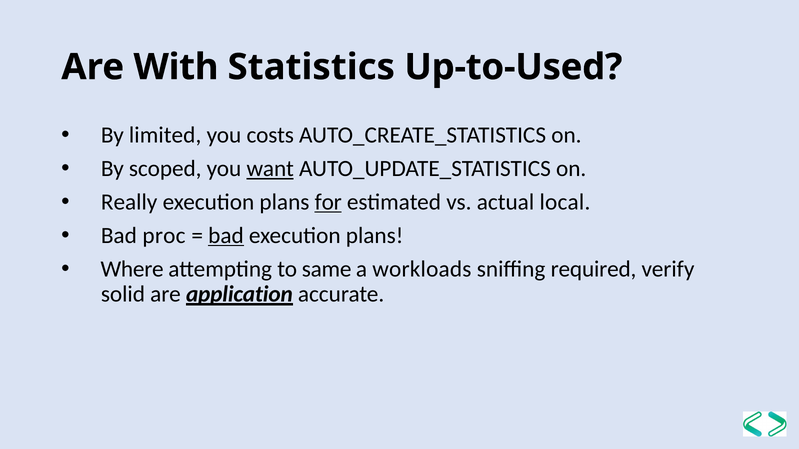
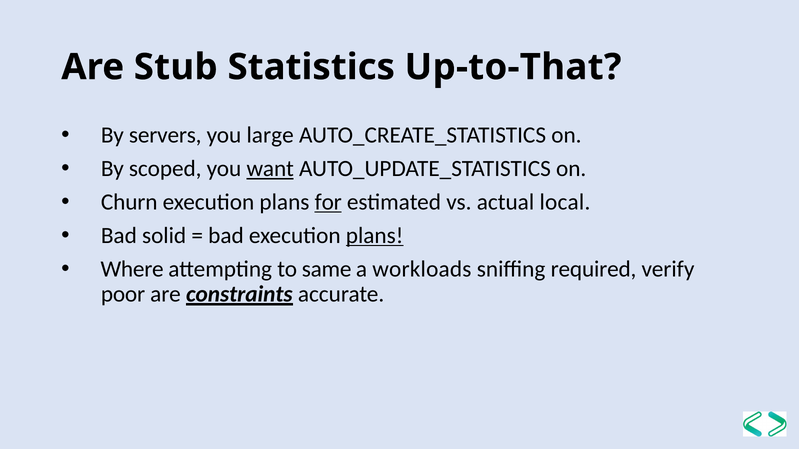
With: With -> Stub
Up-to-Used: Up-to-Used -> Up-to-That
limited: limited -> servers
costs: costs -> large
Really: Really -> Churn
proc: proc -> solid
bad at (226, 236) underline: present -> none
plans at (375, 236) underline: none -> present
solid: solid -> poor
application: application -> constraints
